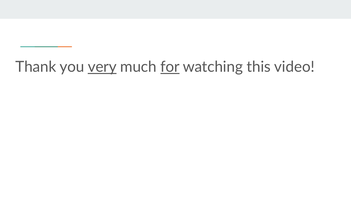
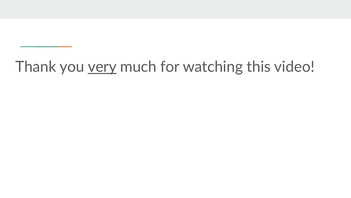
for underline: present -> none
